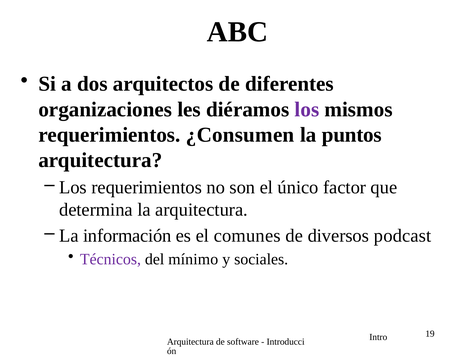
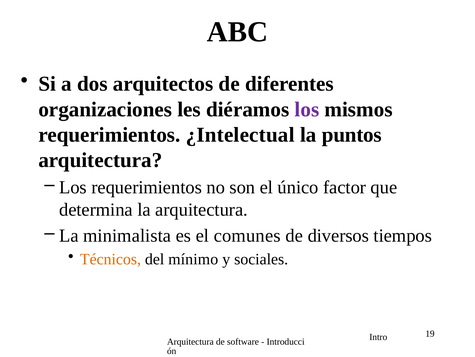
¿Consumen: ¿Consumen -> ¿Intelectual
información: información -> minimalista
podcast: podcast -> tiempos
Técnicos colour: purple -> orange
